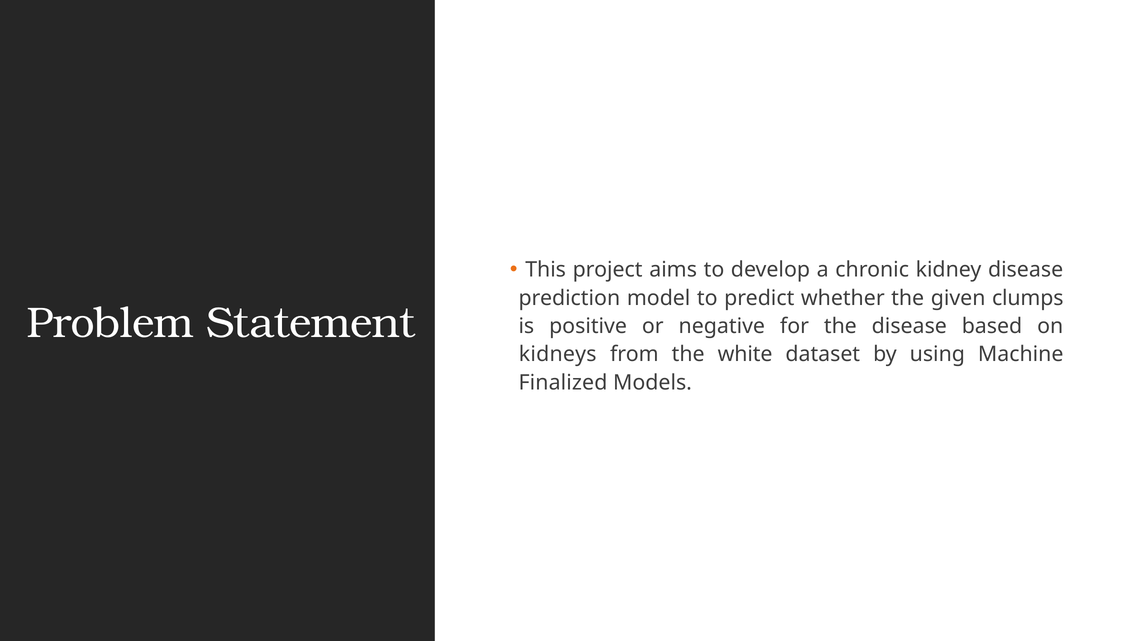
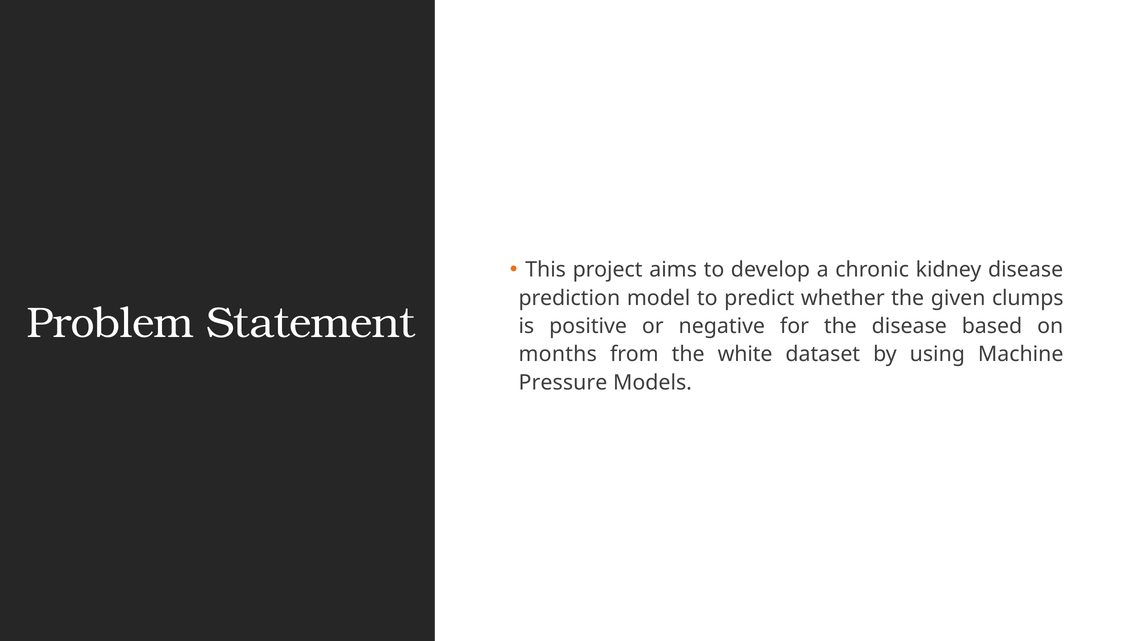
kidneys: kidneys -> months
Finalized: Finalized -> Pressure
